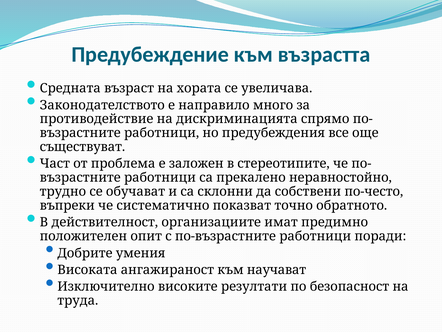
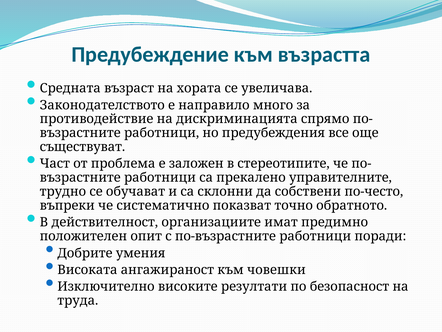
неравностойно: неравностойно -> управителните
научават: научават -> човешки
